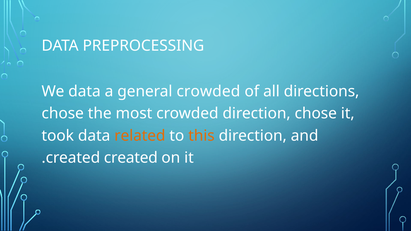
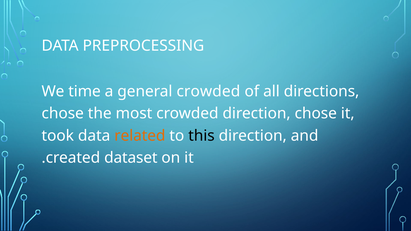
We data: data -> time
this colour: orange -> black
created created: created -> dataset
